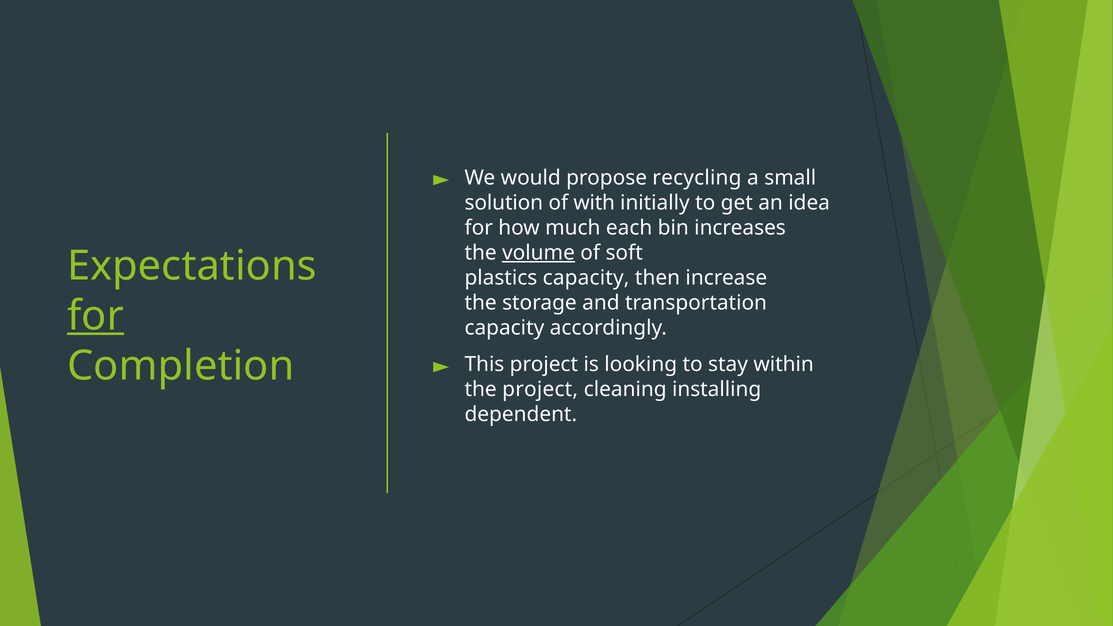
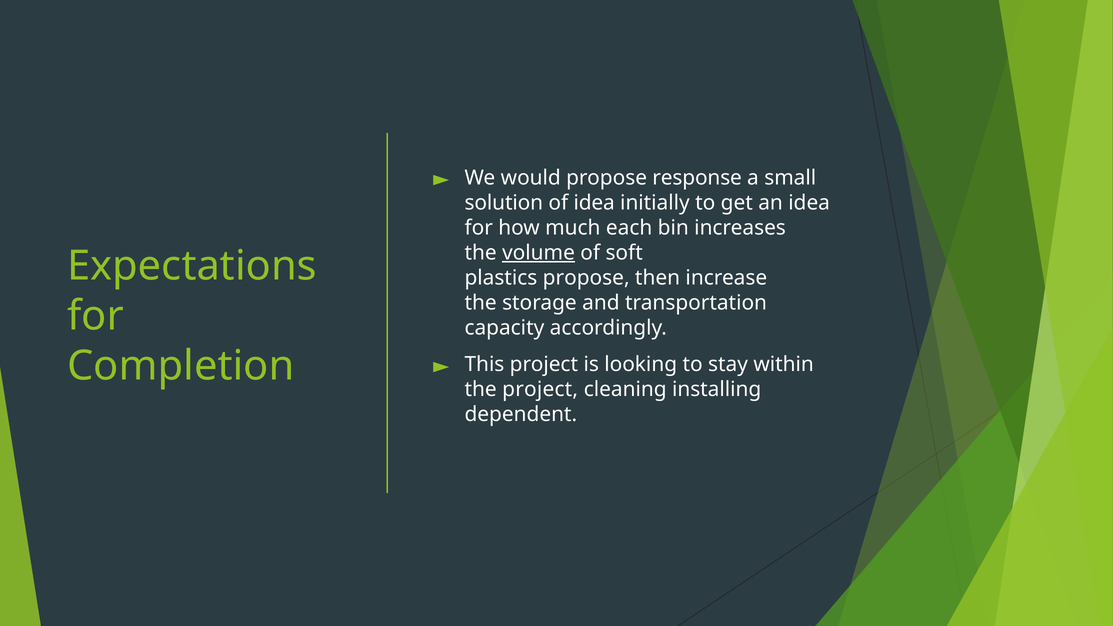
recycling: recycling -> response
of with: with -> idea
plastics capacity: capacity -> propose
for at (95, 316) underline: present -> none
